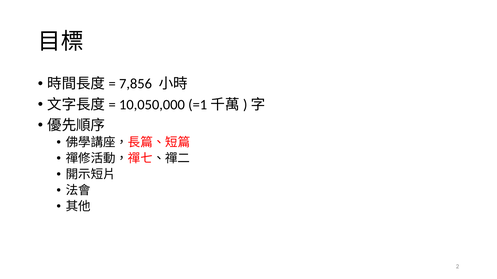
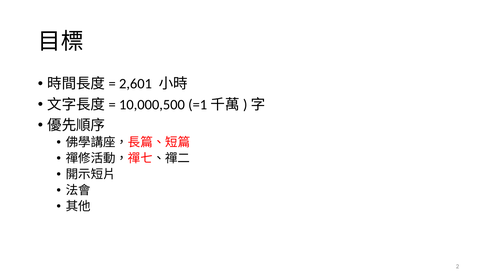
7,856: 7,856 -> 2,601
10,050,000: 10,050,000 -> 10,000,500
